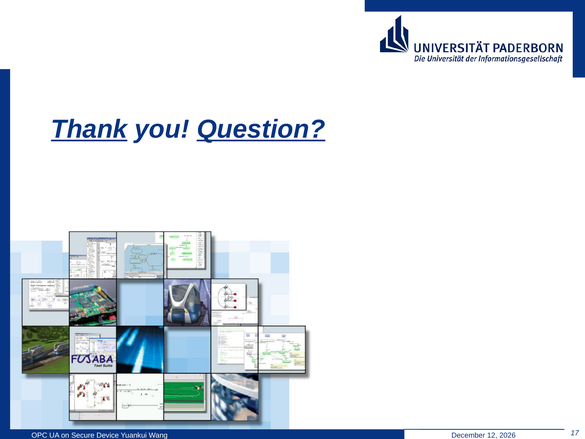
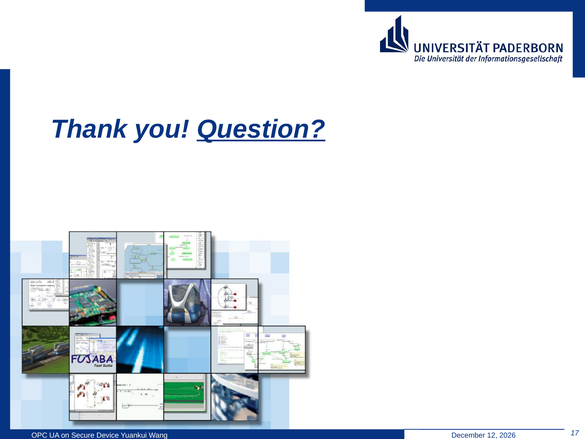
Thank underline: present -> none
